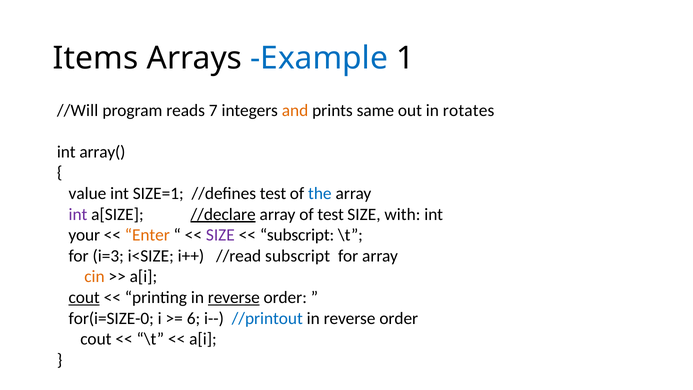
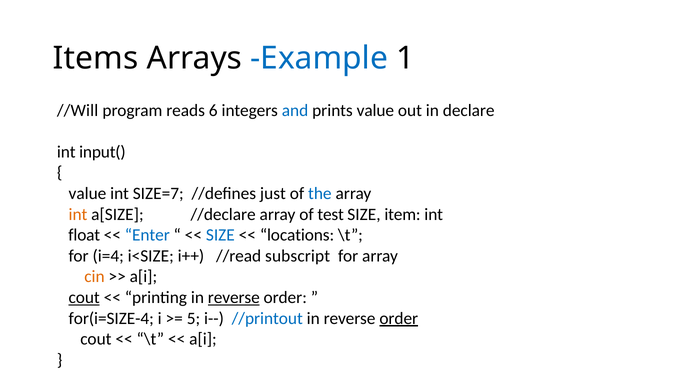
7: 7 -> 6
and colour: orange -> blue
prints same: same -> value
rotates: rotates -> declare
array(: array( -> input(
SIZE=1: SIZE=1 -> SIZE=7
//defines test: test -> just
int at (78, 214) colour: purple -> orange
//declare underline: present -> none
with: with -> item
your: your -> float
Enter colour: orange -> blue
SIZE at (220, 235) colour: purple -> blue
subscript at (297, 235): subscript -> locations
i=3: i=3 -> i=4
for(i=SIZE-0: for(i=SIZE-0 -> for(i=SIZE-4
6: 6 -> 5
order at (399, 318) underline: none -> present
